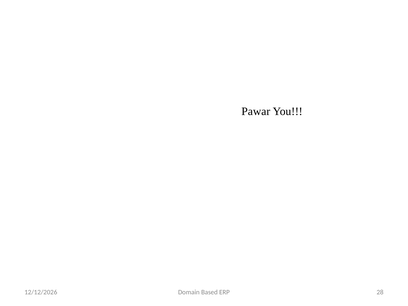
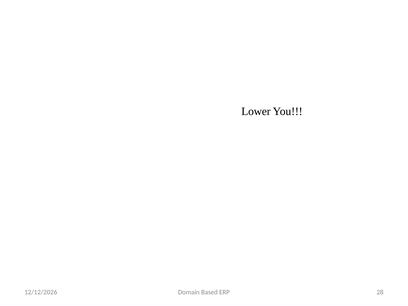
Pawar: Pawar -> Lower
